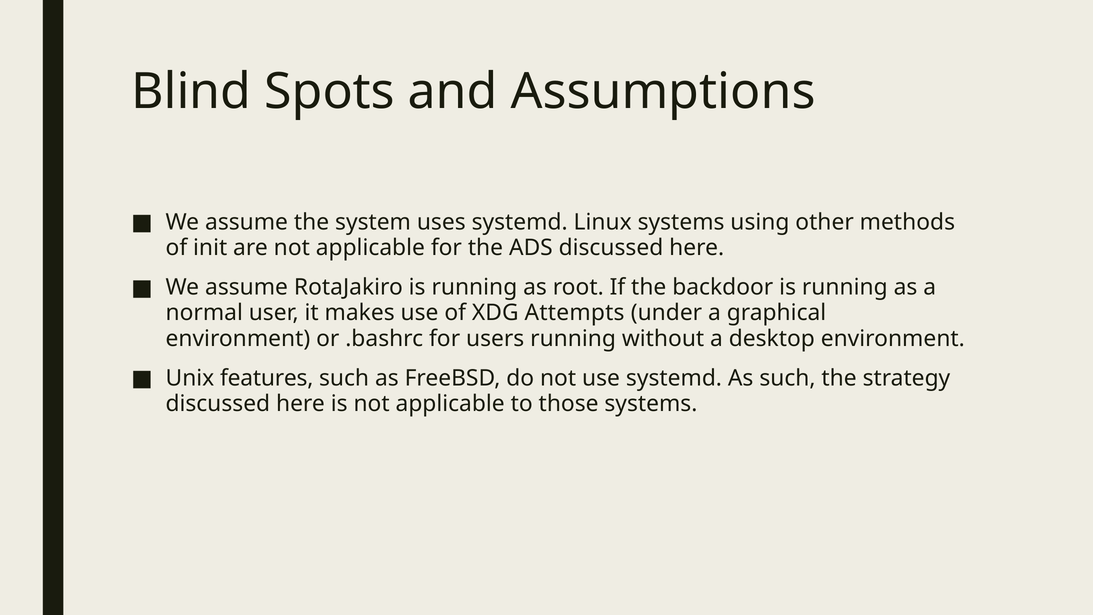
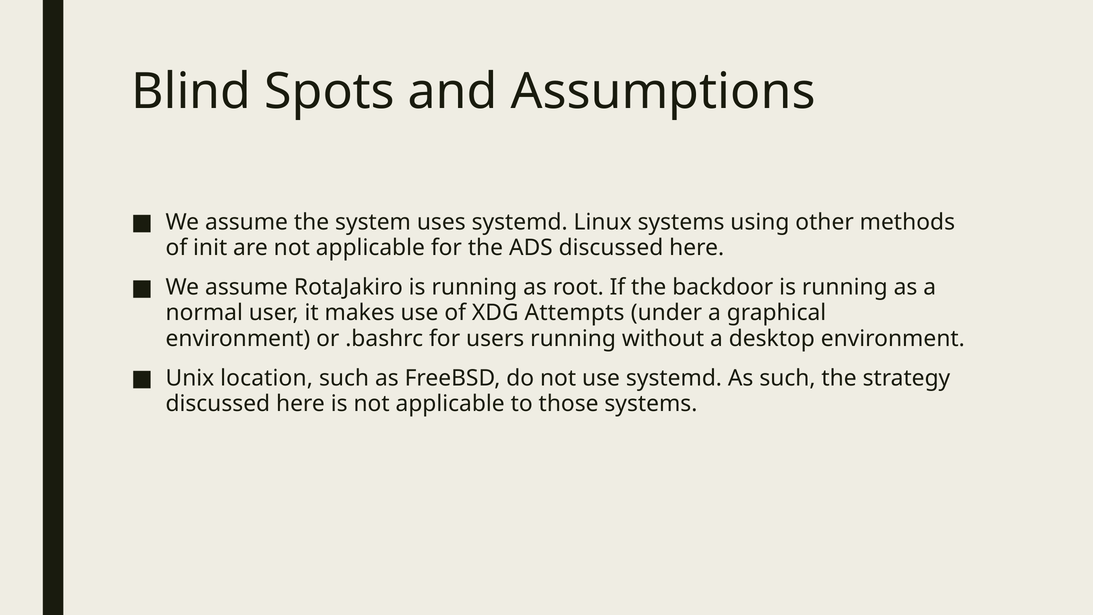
features: features -> location
